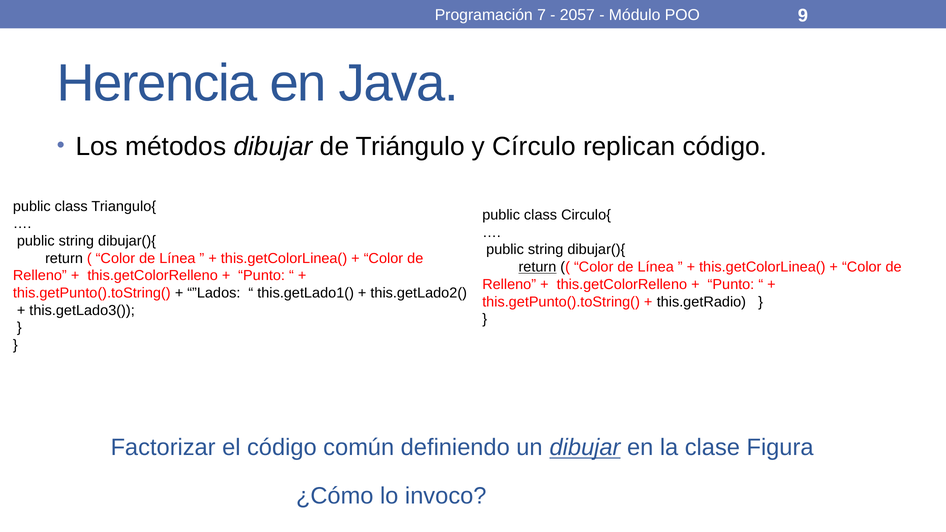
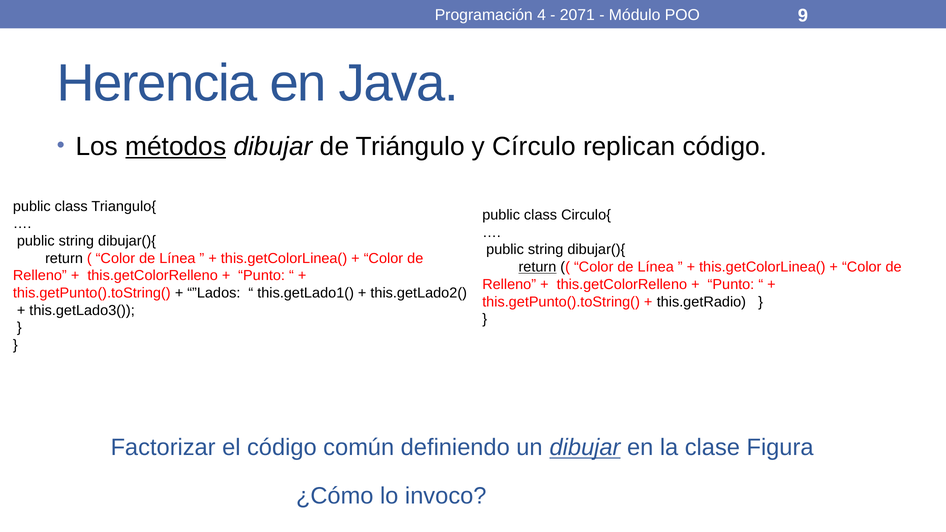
7: 7 -> 4
2057: 2057 -> 2071
métodos underline: none -> present
